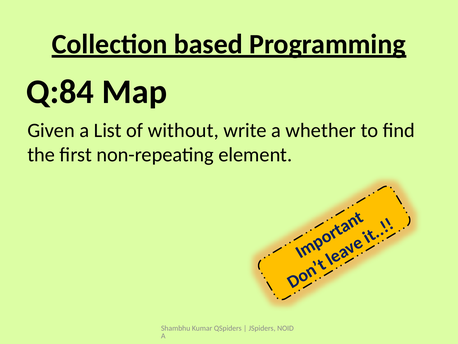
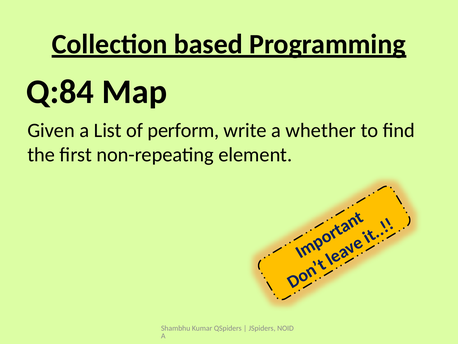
without: without -> perform
